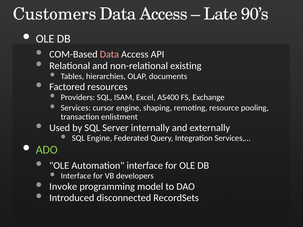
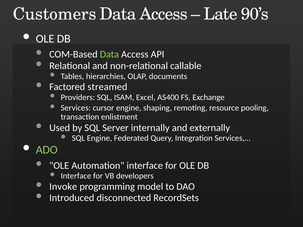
Data at (109, 54) colour: pink -> light green
existing: existing -> callable
resources: resources -> streamed
